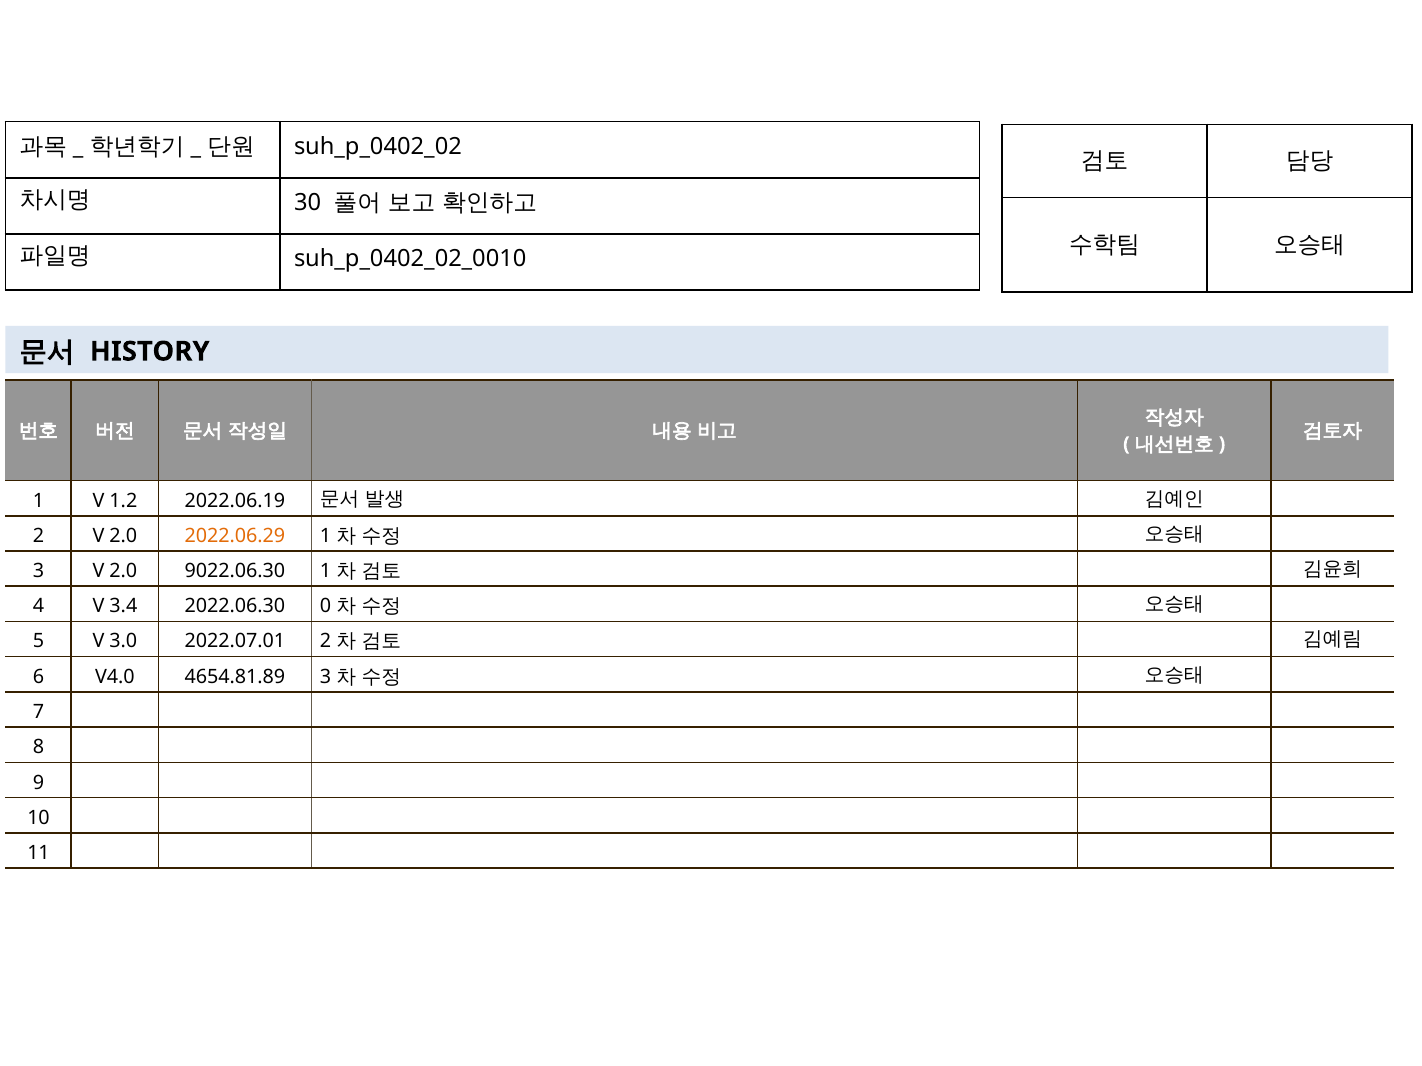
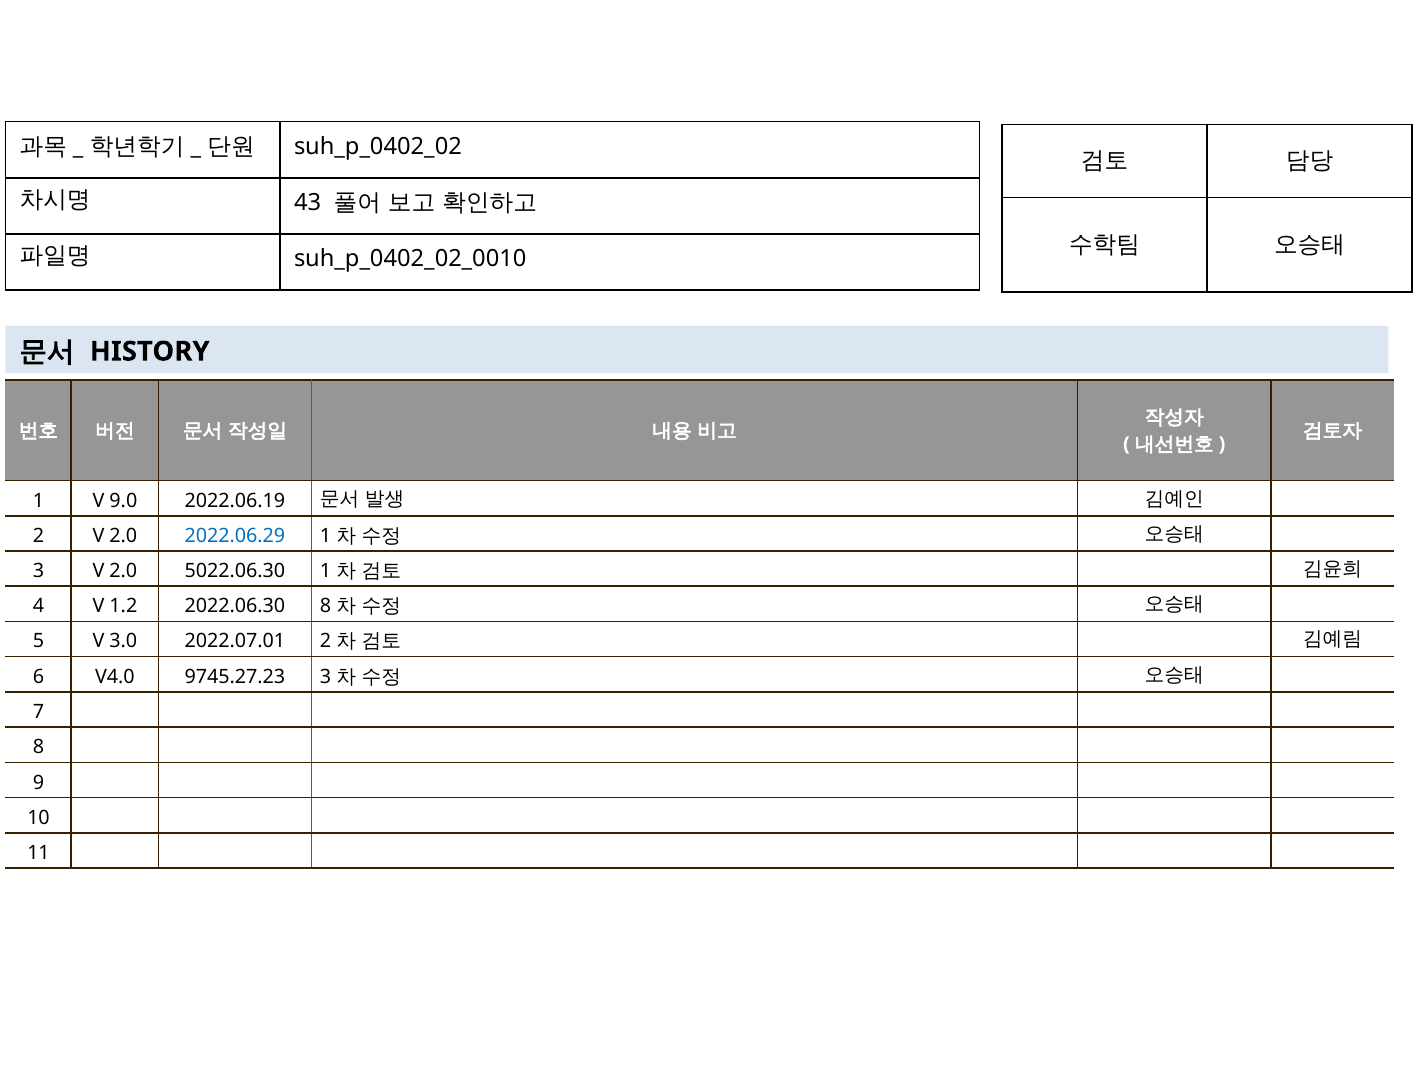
30: 30 -> 43
1.2: 1.2 -> 9.0
2022.06.29 colour: orange -> blue
9022.06.30: 9022.06.30 -> 5022.06.30
3.4: 3.4 -> 1.2
2022.06.30 0: 0 -> 8
4654.81.89: 4654.81.89 -> 9745.27.23
